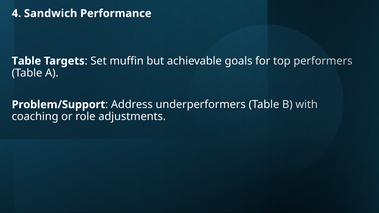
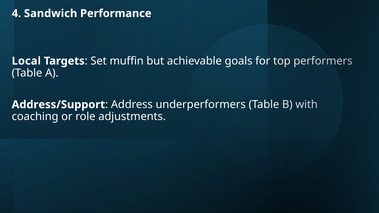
Table at (26, 61): Table -> Local
Problem/Support: Problem/Support -> Address/Support
